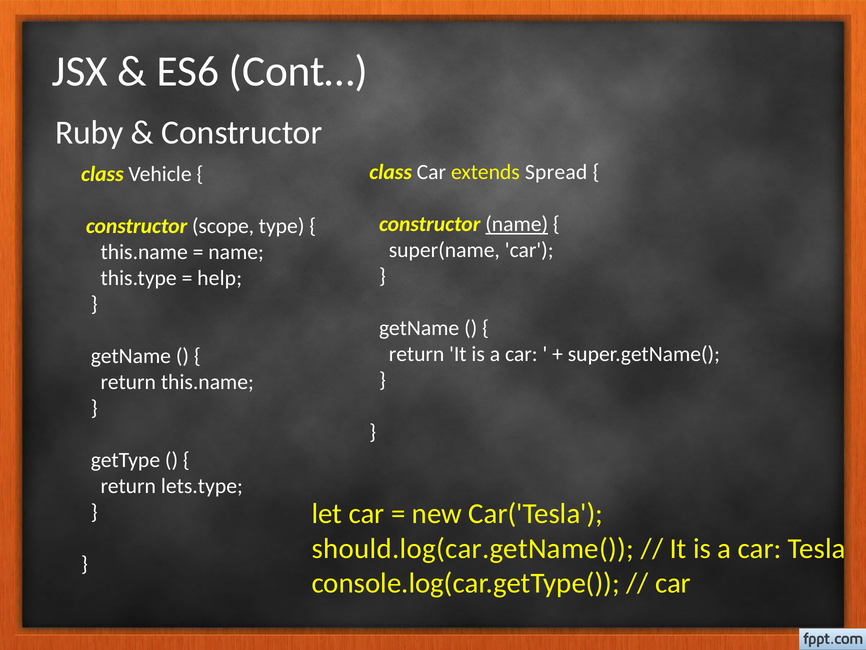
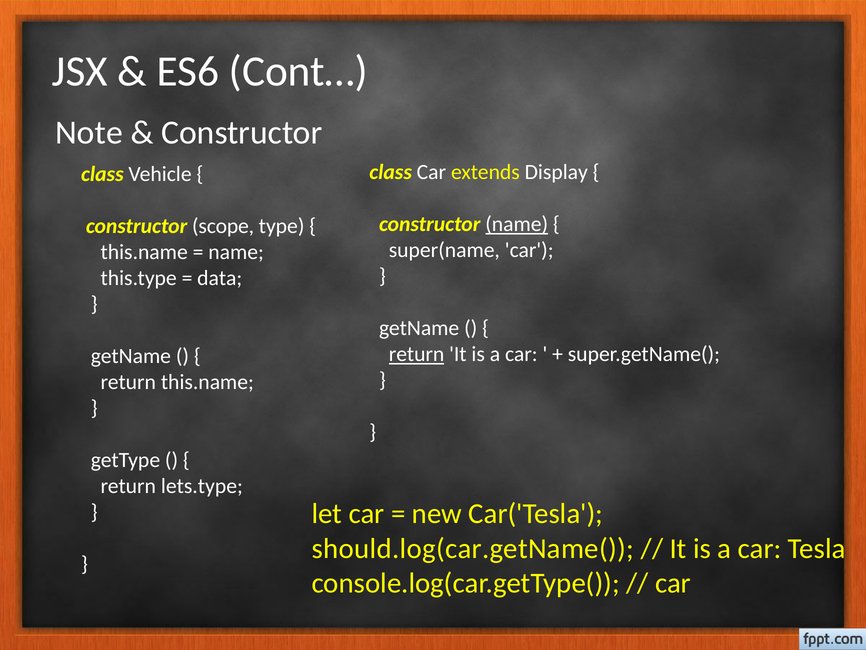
Ruby: Ruby -> Note
Spread: Spread -> Display
help: help -> data
return at (417, 354) underline: none -> present
